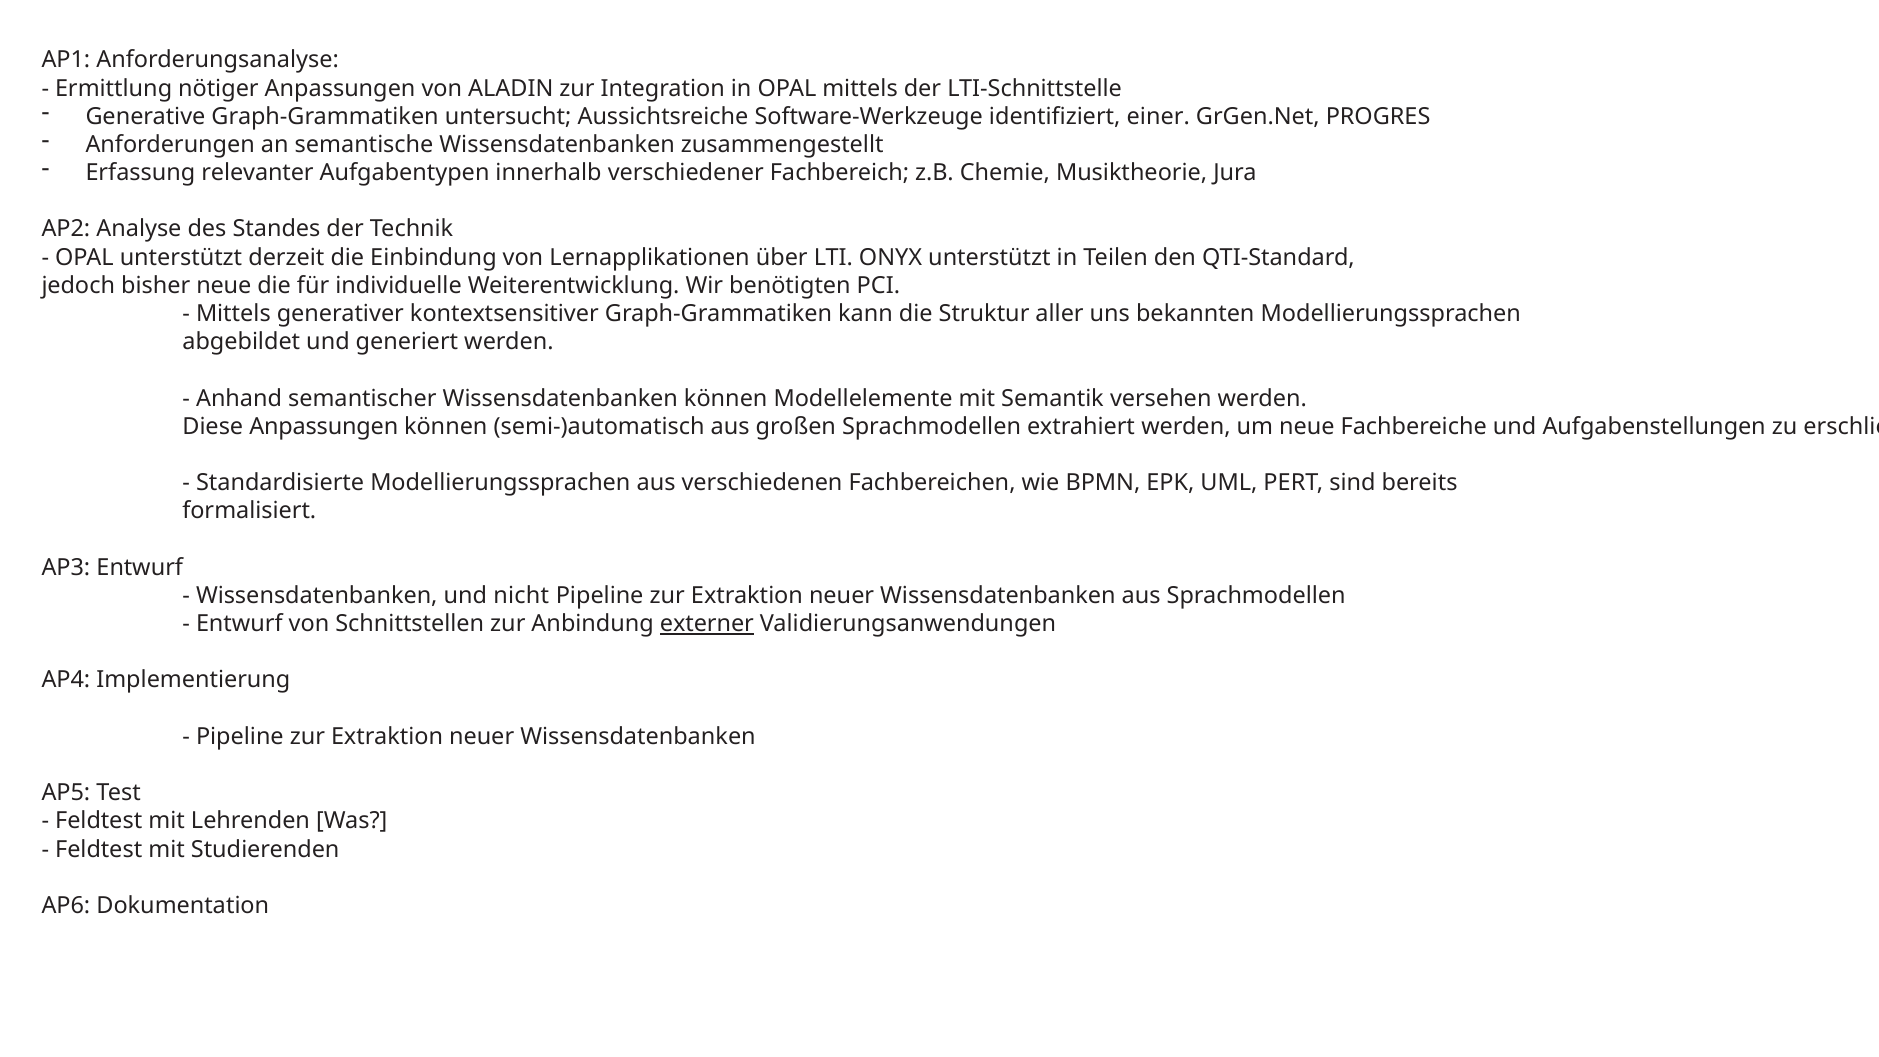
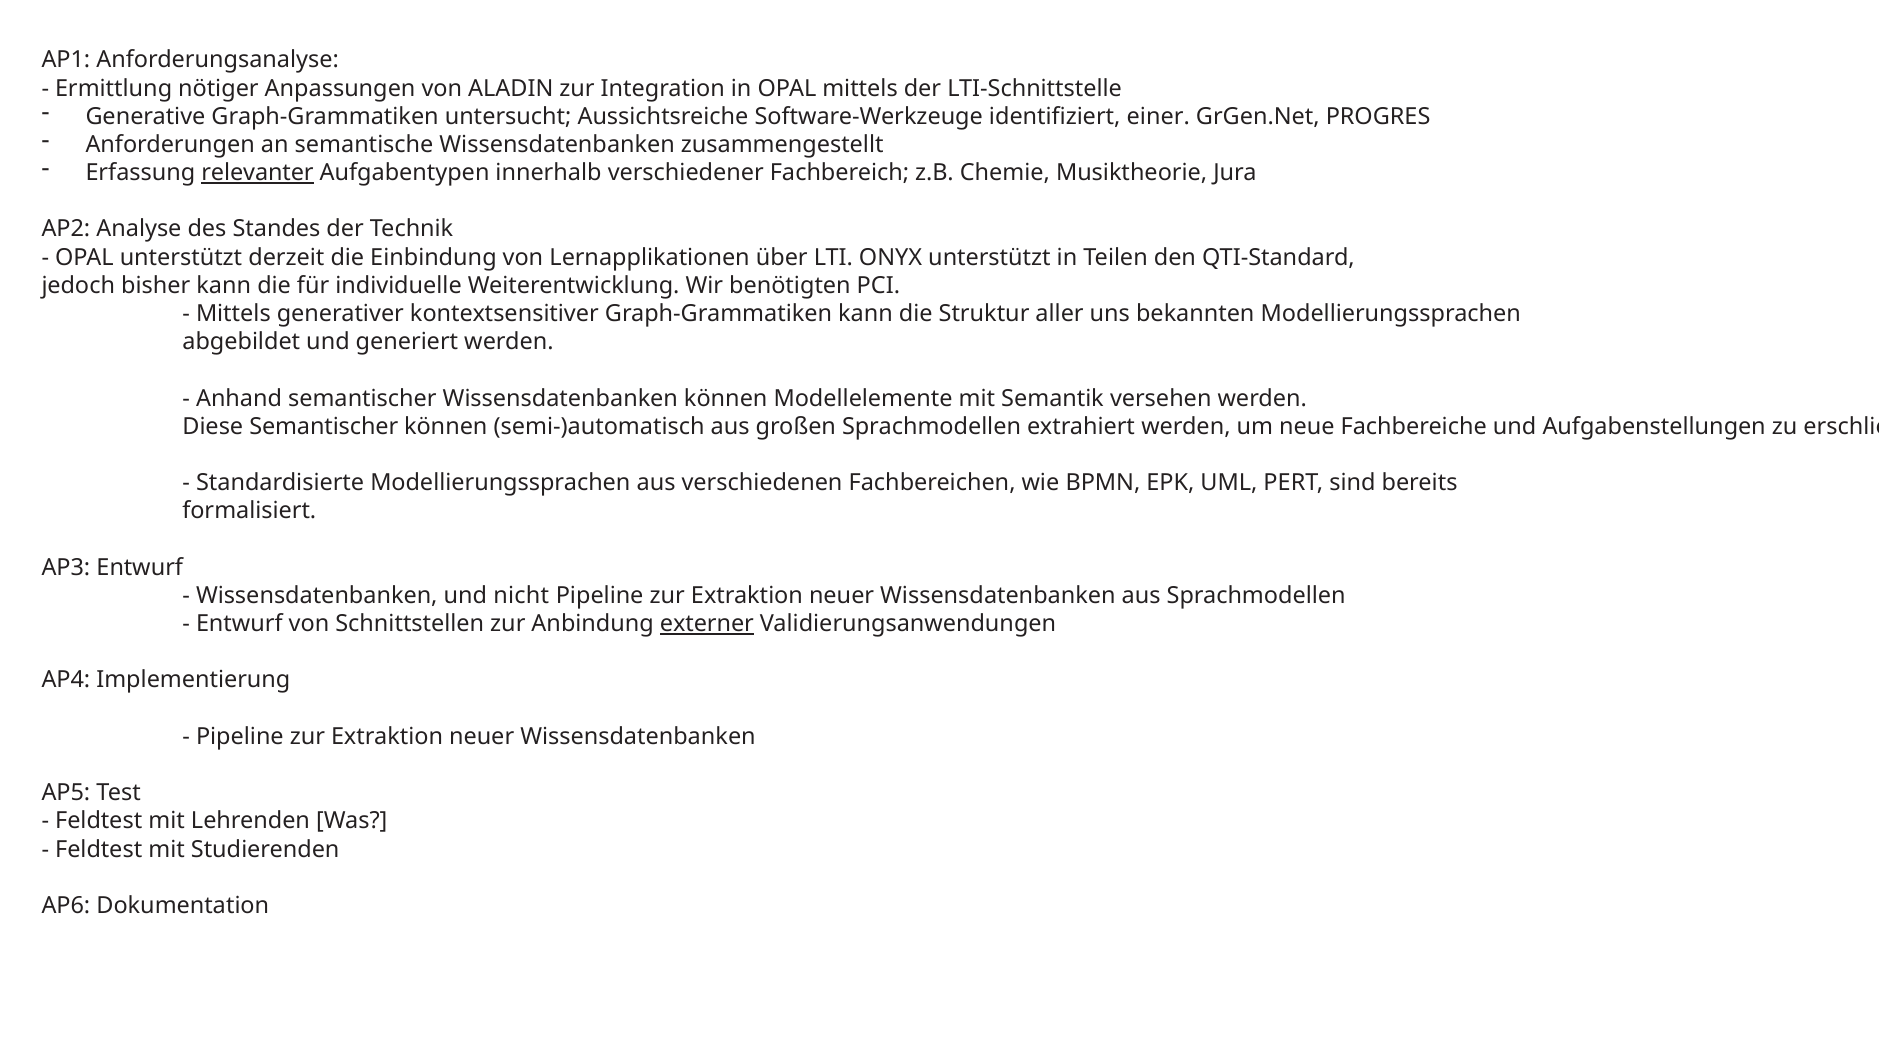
relevanter underline: none -> present
bisher neue: neue -> kann
Diese Anpassungen: Anpassungen -> Semantischer
